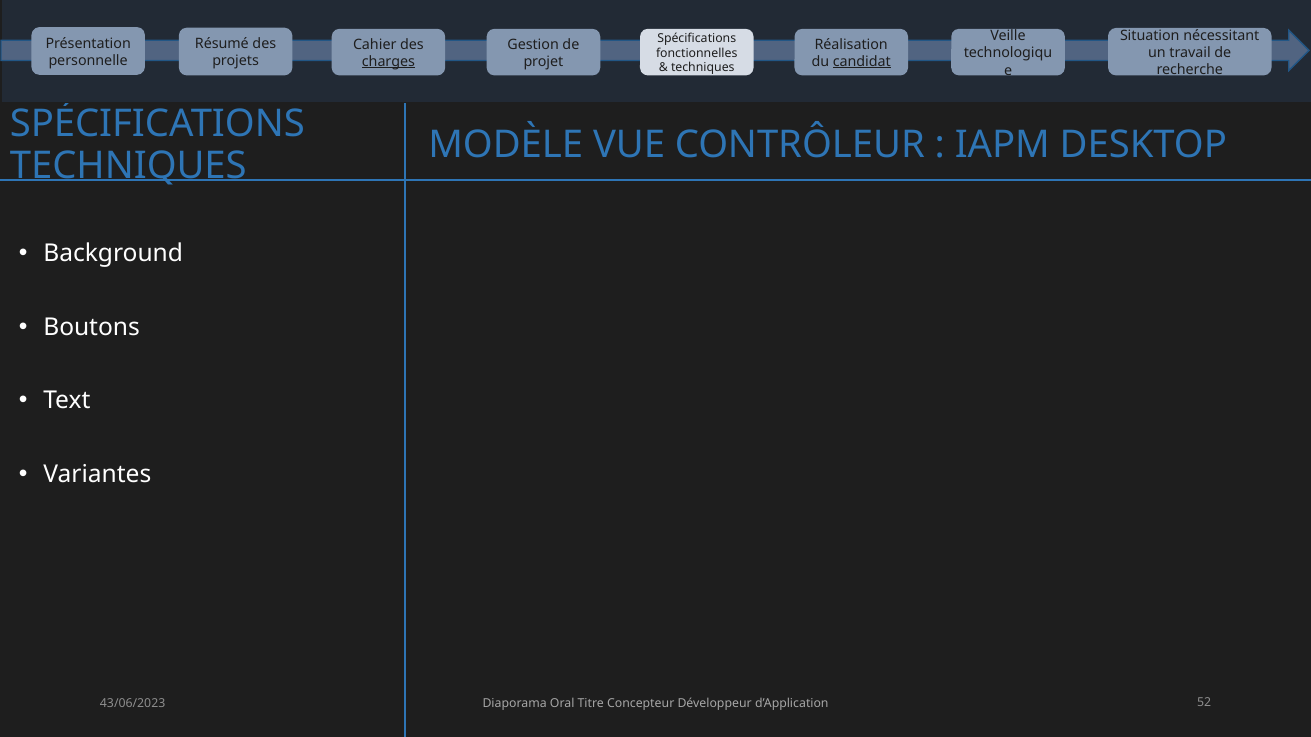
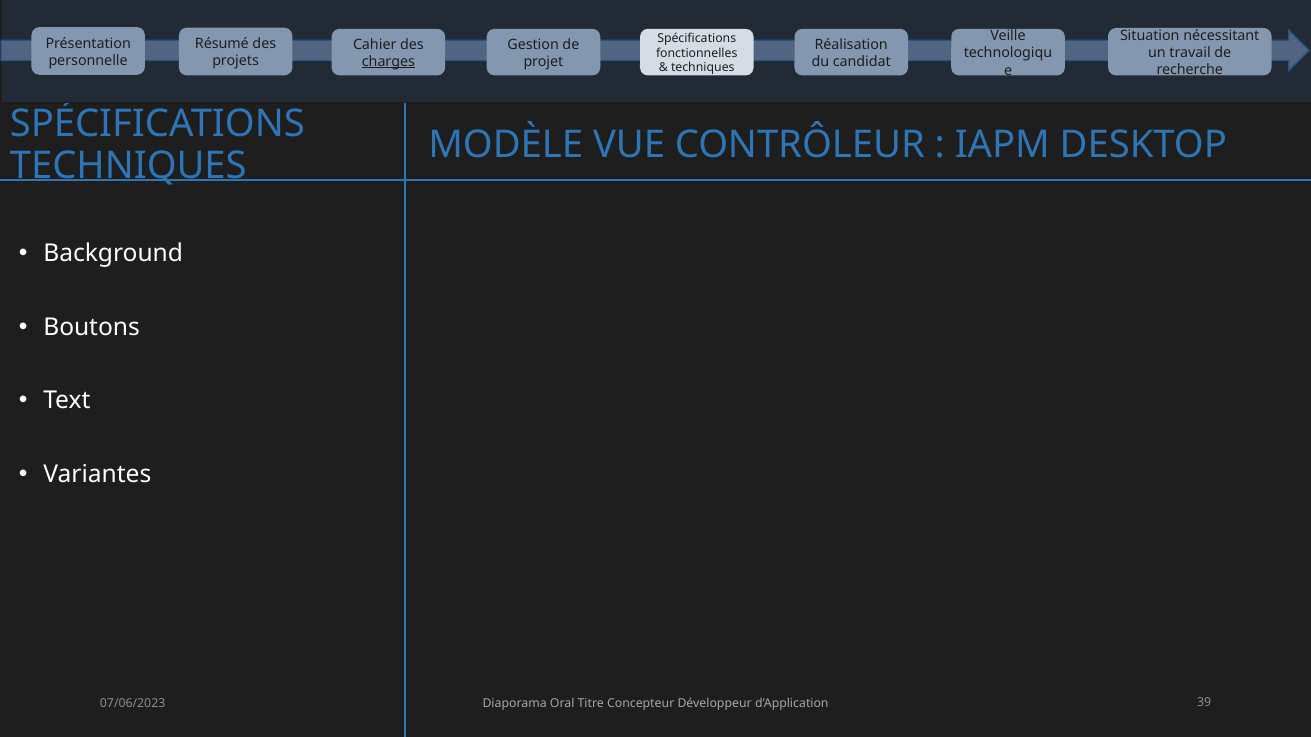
candidat underline: present -> none
43/06/2023: 43/06/2023 -> 07/06/2023
52: 52 -> 39
